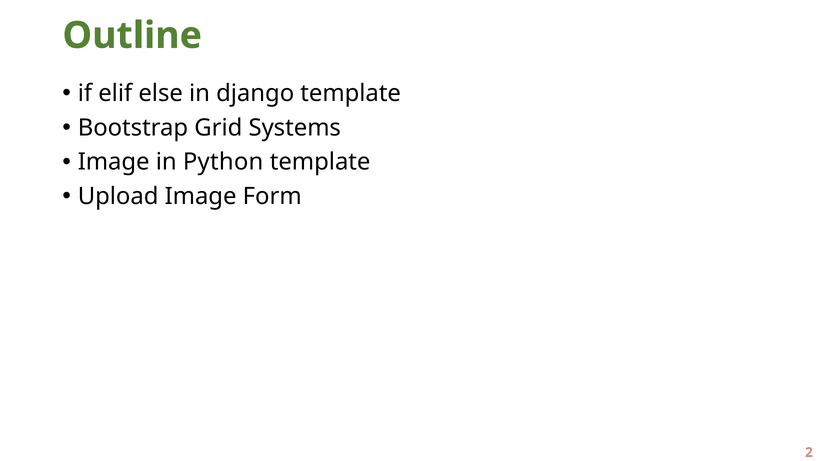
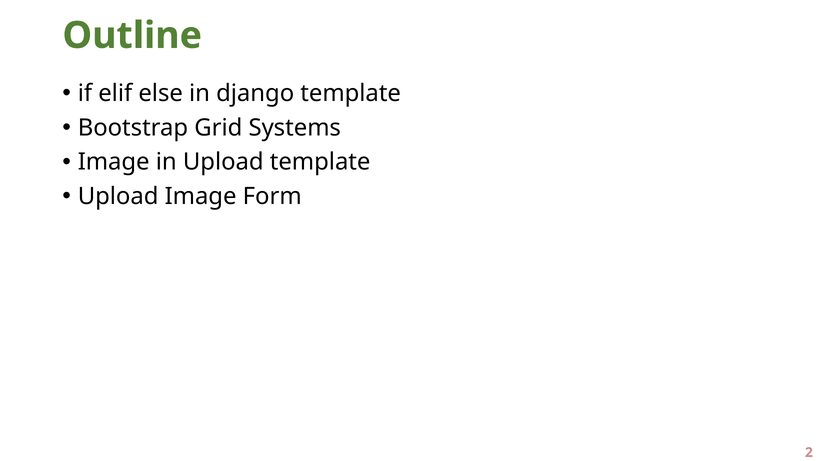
in Python: Python -> Upload
